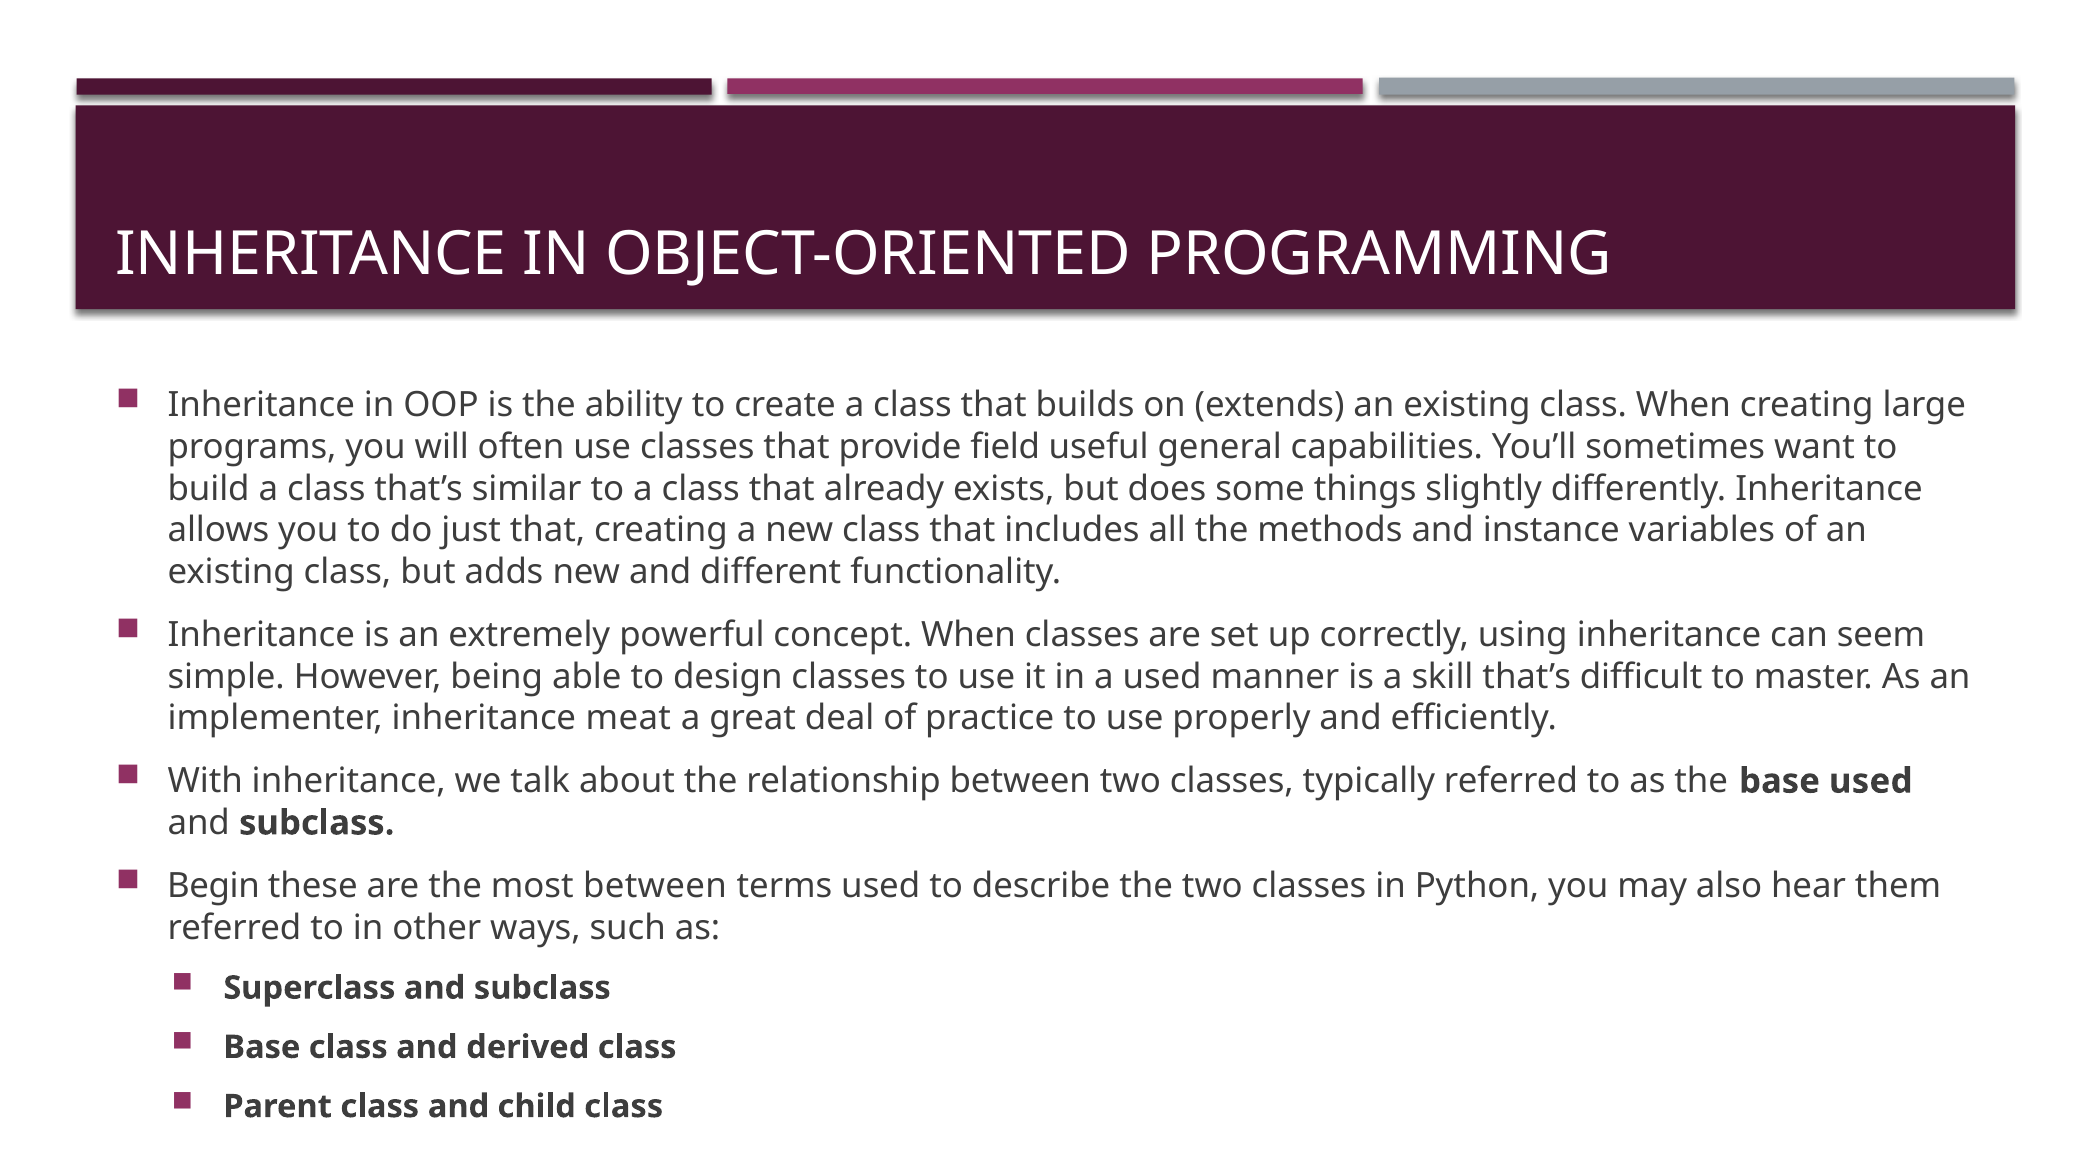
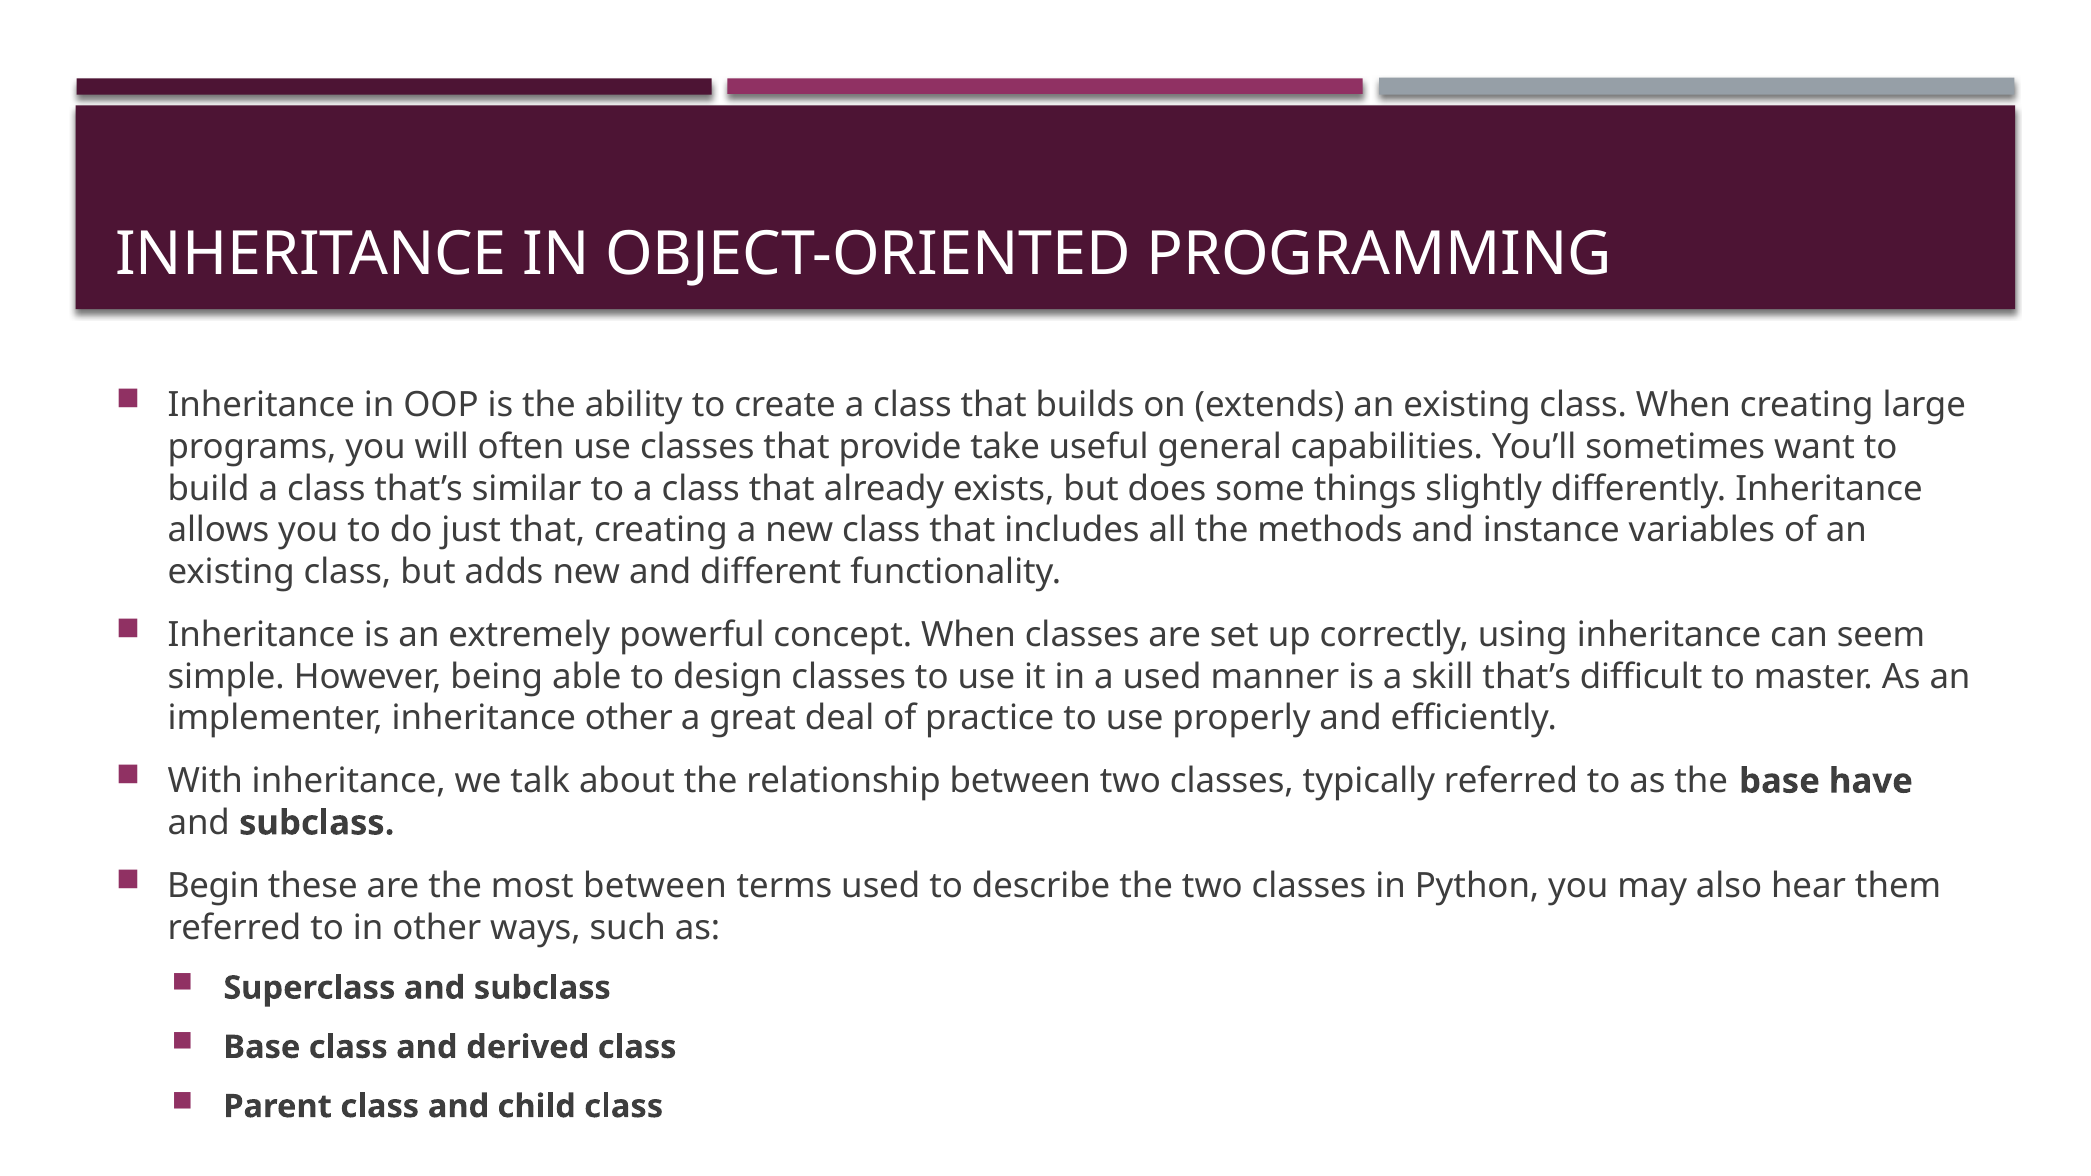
field: field -> take
inheritance meat: meat -> other
base used: used -> have
